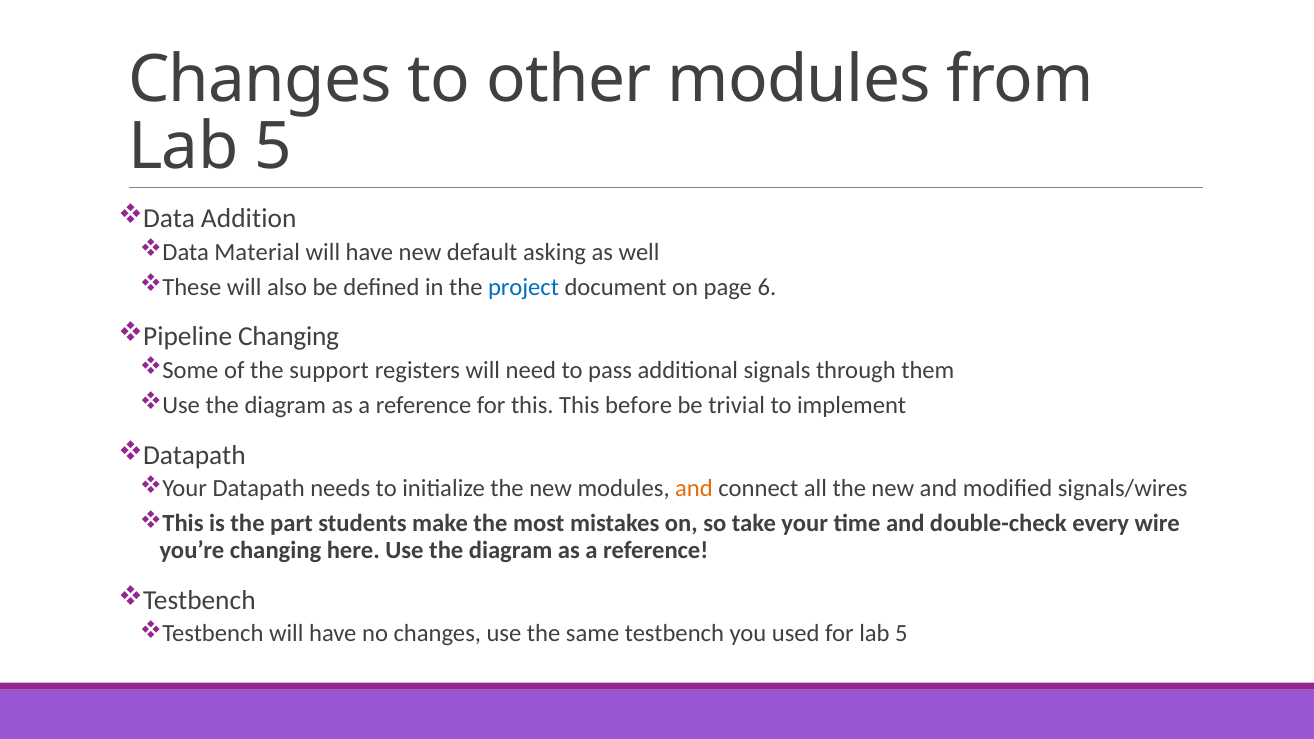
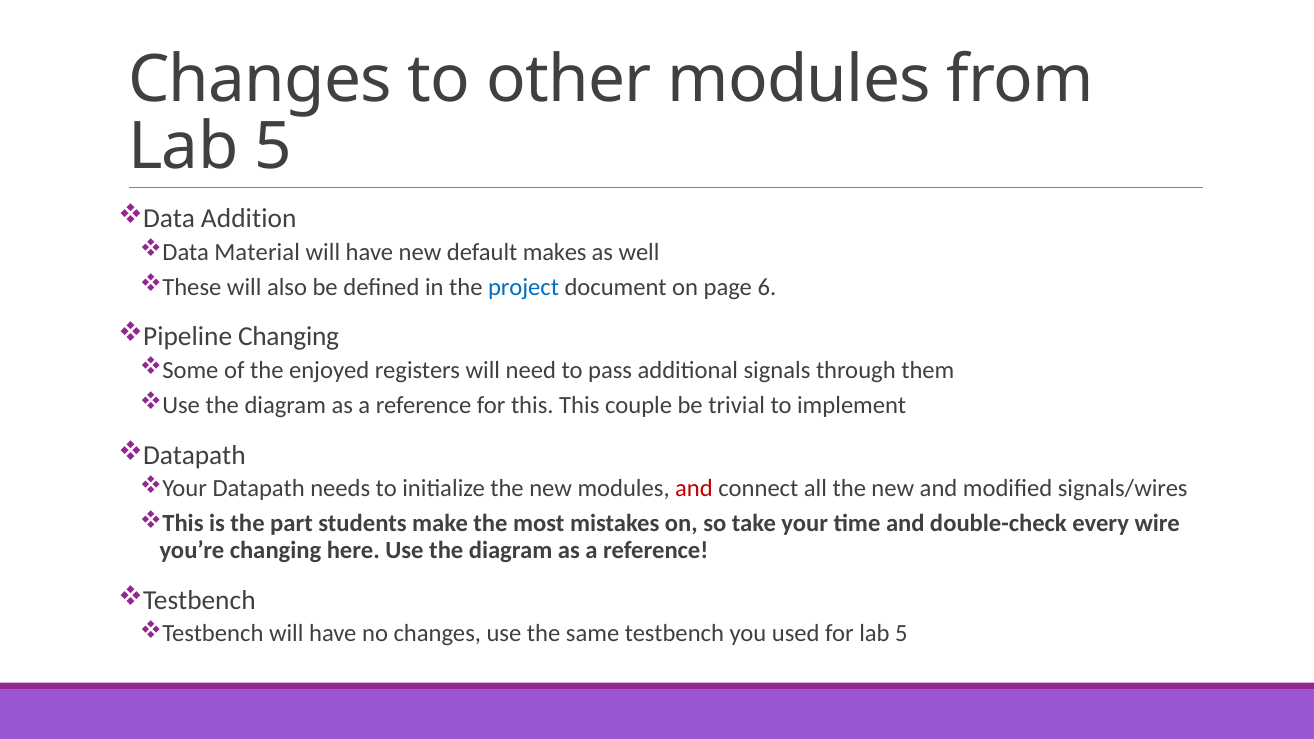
asking: asking -> makes
support: support -> enjoyed
before: before -> couple
and at (694, 489) colour: orange -> red
